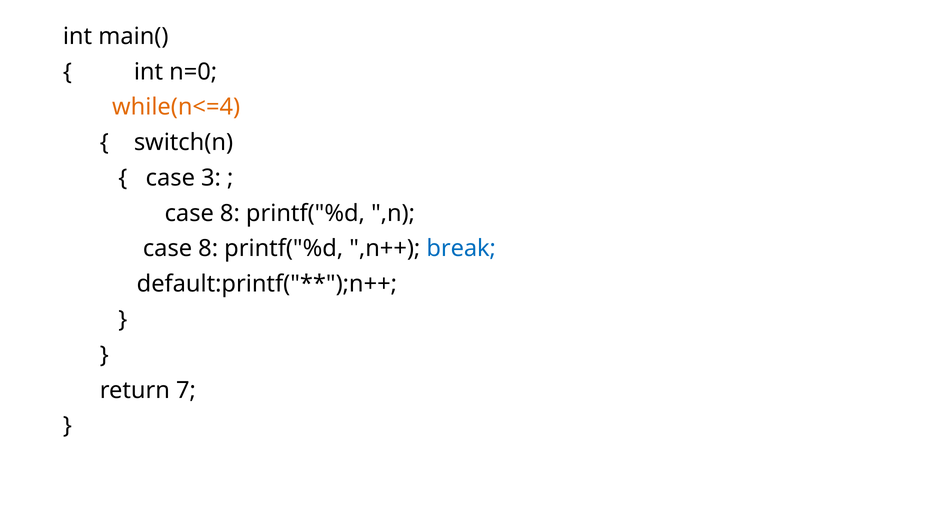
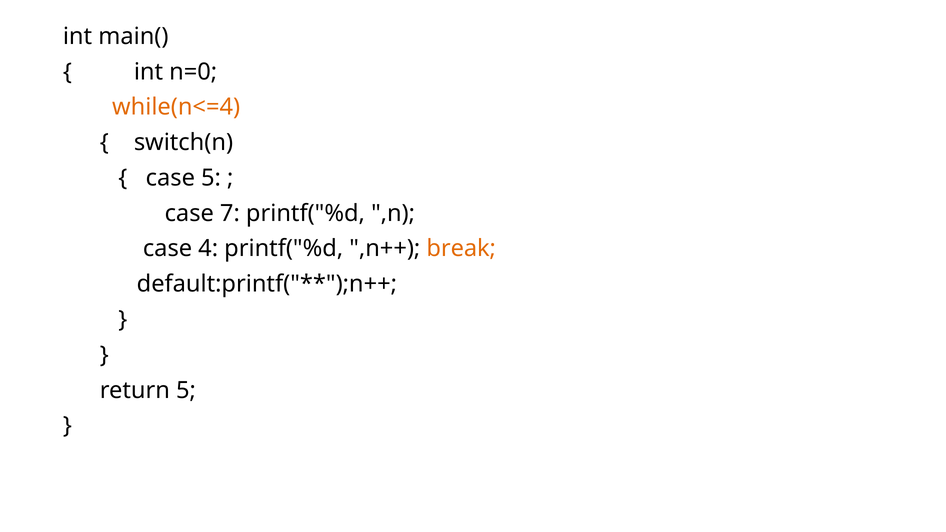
case 3: 3 -> 5
8 at (230, 213): 8 -> 7
8 at (208, 249): 8 -> 4
break colour: blue -> orange
return 7: 7 -> 5
